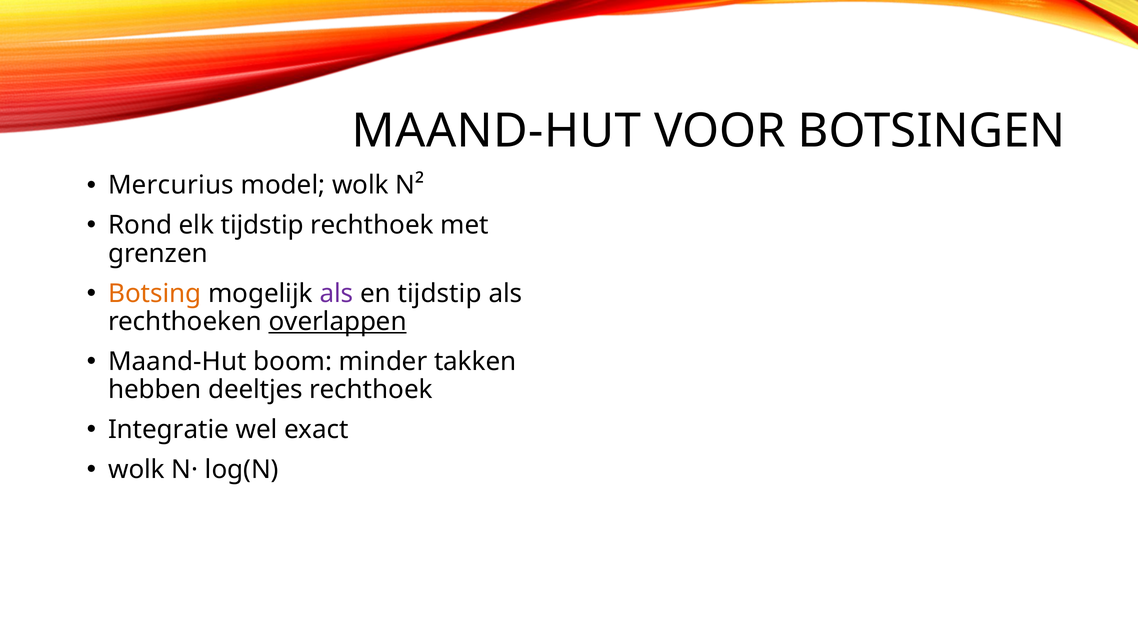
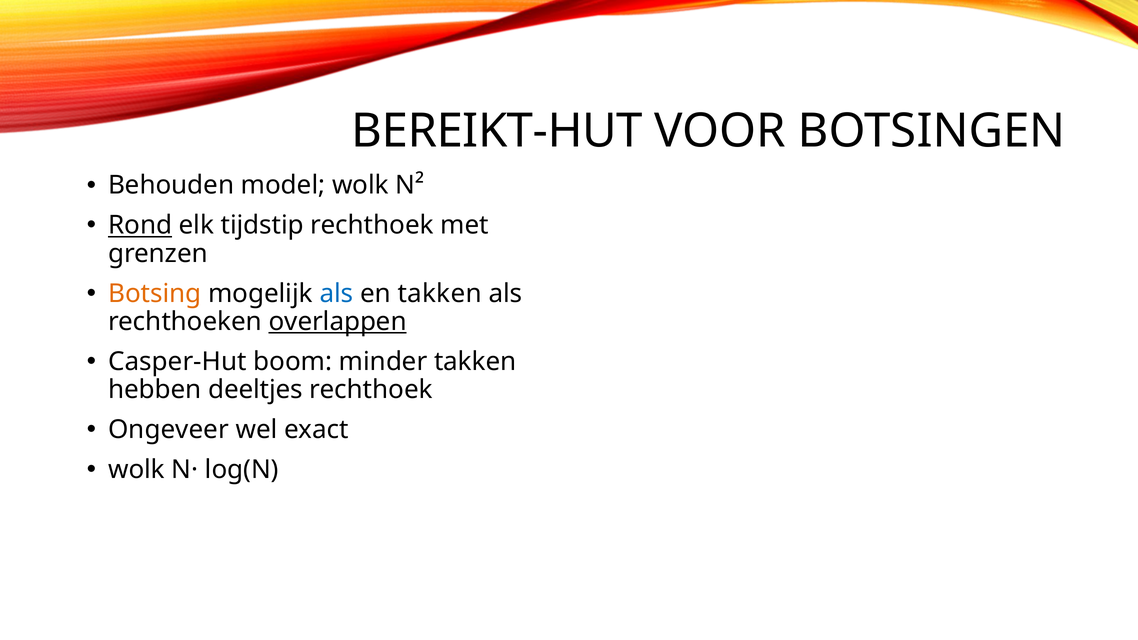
MAAND-HUT at (497, 131): MAAND-HUT -> BEREIKT-HUT
Mercurius: Mercurius -> Behouden
Rond underline: none -> present
als at (337, 294) colour: purple -> blue
en tijdstip: tijdstip -> takken
Maand-Hut at (177, 362): Maand-Hut -> Casper-Hut
Integratie: Integratie -> Ongeveer
